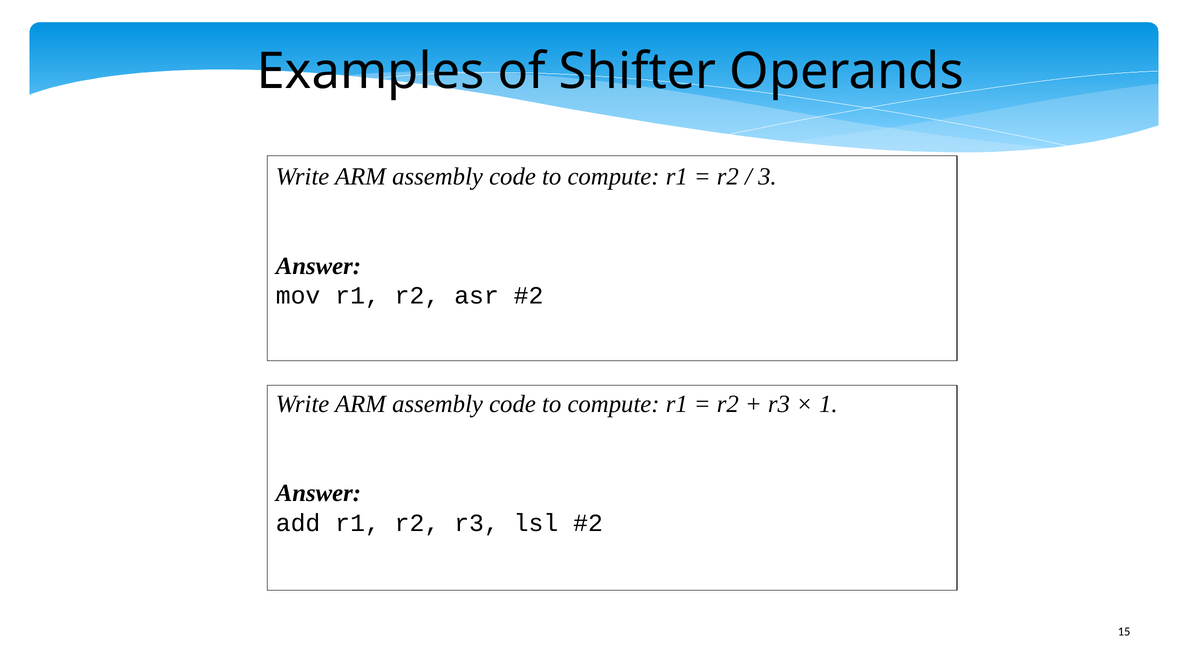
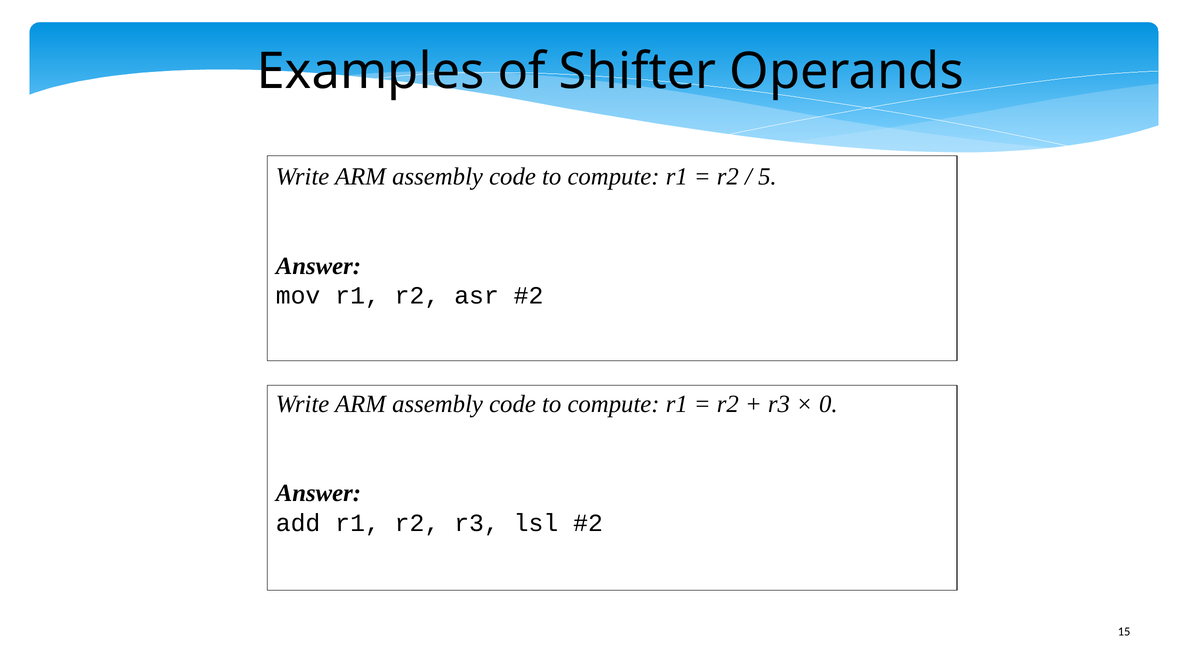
3: 3 -> 5
1: 1 -> 0
